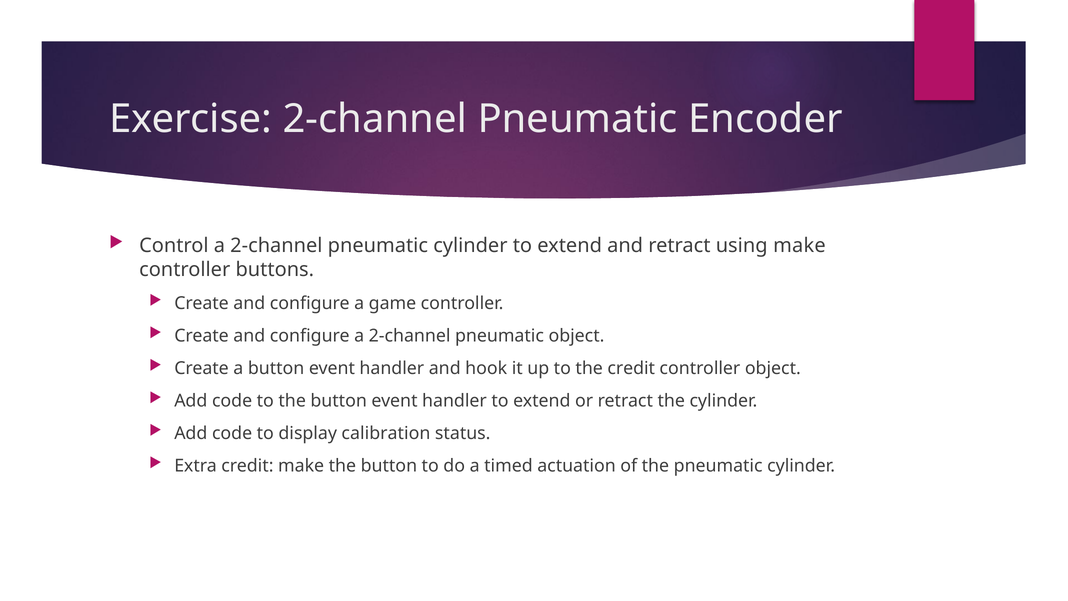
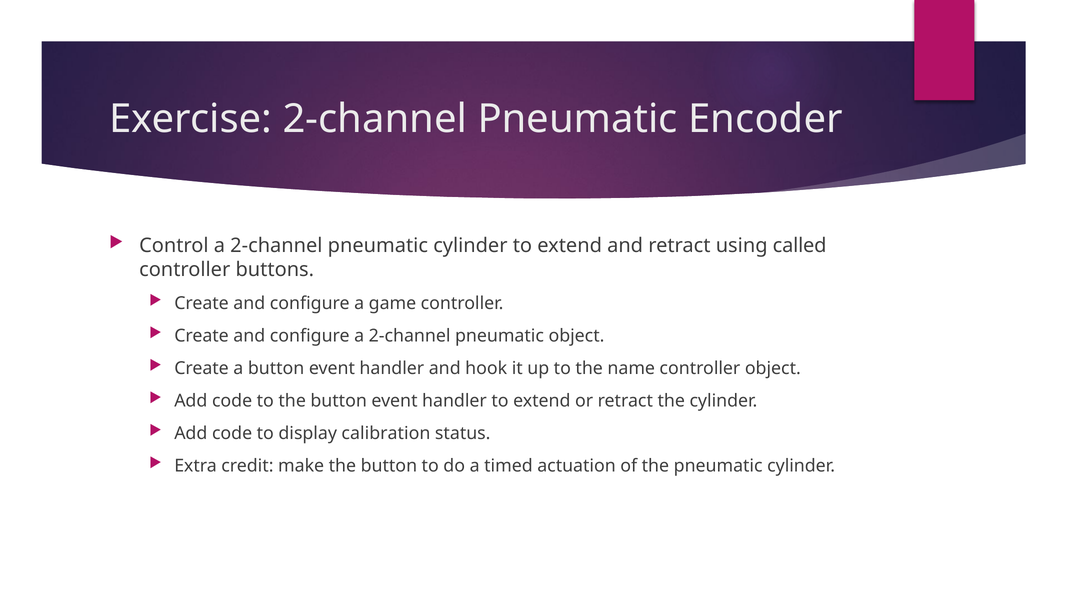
using make: make -> called
the credit: credit -> name
